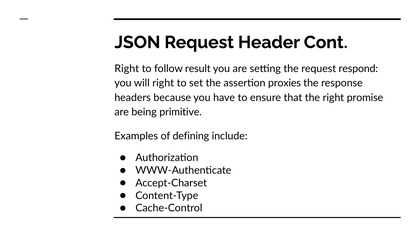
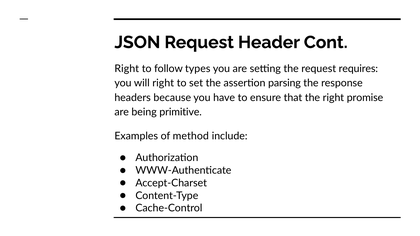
result: result -> types
respond: respond -> requires
proxies: proxies -> parsing
defining: defining -> method
